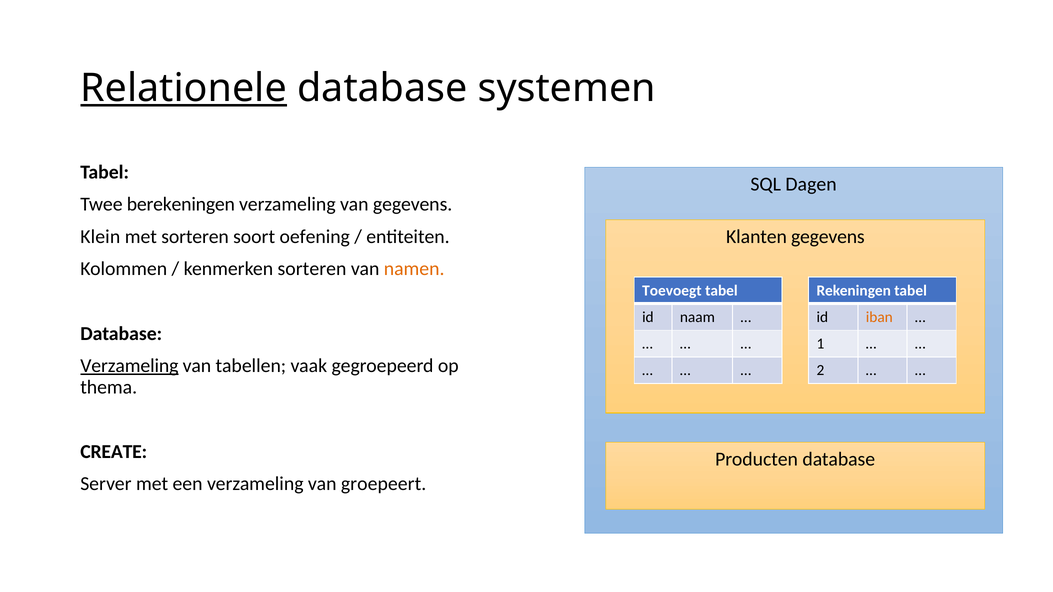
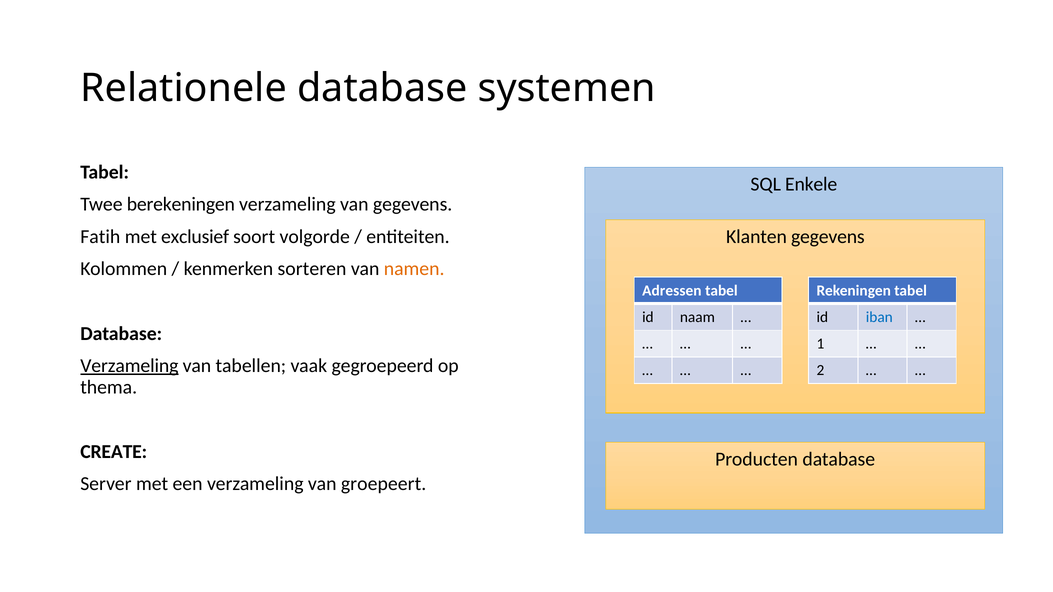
Relationele underline: present -> none
Dagen: Dagen -> Enkele
Klein: Klein -> Fatih
met sorteren: sorteren -> exclusief
oefening: oefening -> volgorde
Toevoegt: Toevoegt -> Adressen
iban colour: orange -> blue
